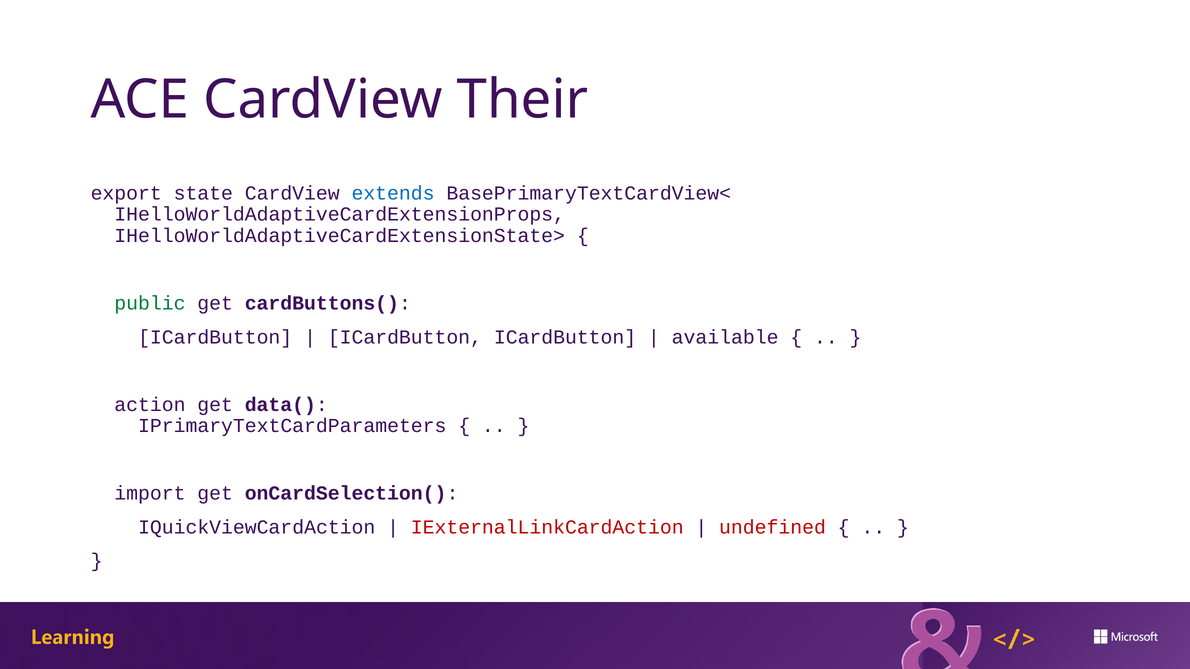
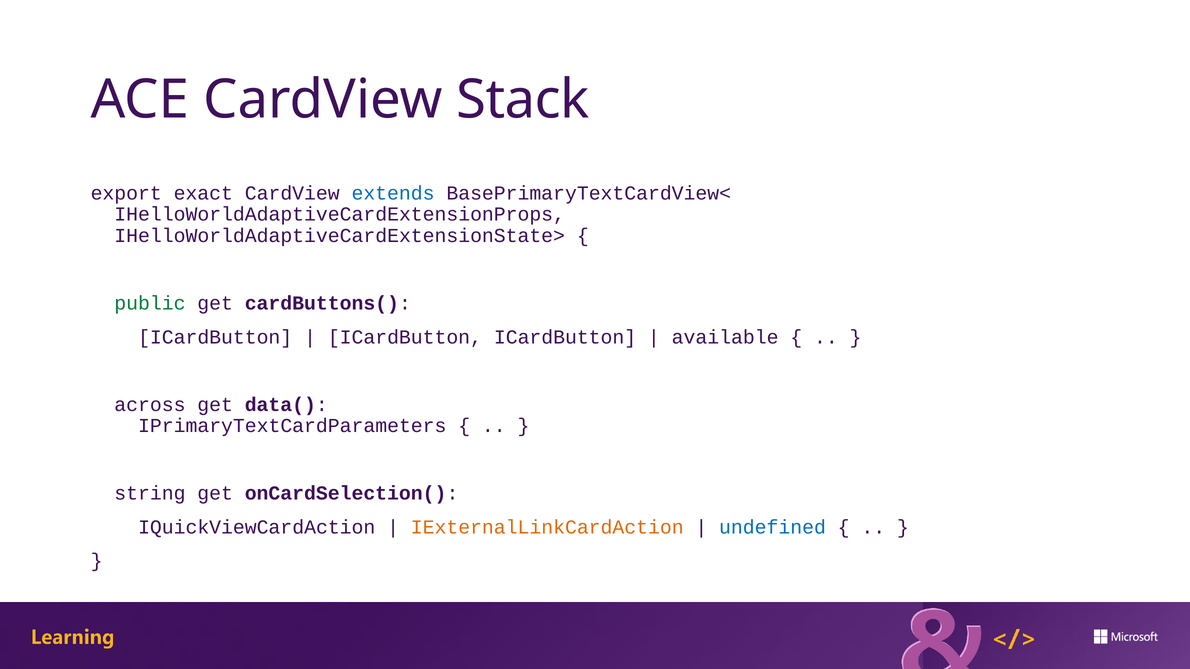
Their: Their -> Stack
state: state -> exact
action: action -> across
import: import -> string
IExternalLinkCardAction colour: red -> orange
undefined colour: red -> blue
